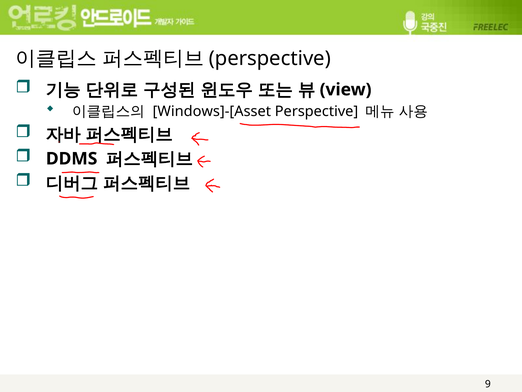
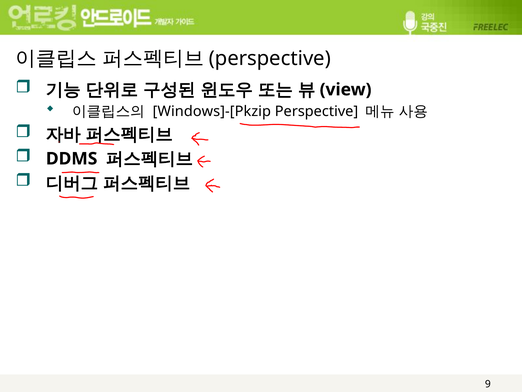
Windows]-[Asset: Windows]-[Asset -> Windows]-[Pkzip
